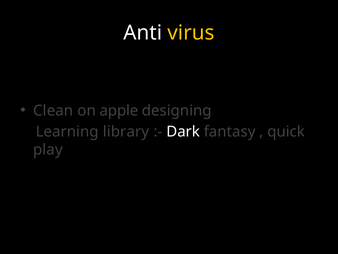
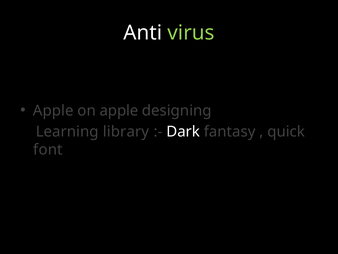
virus colour: yellow -> light green
Clean at (53, 110): Clean -> Apple
play: play -> font
